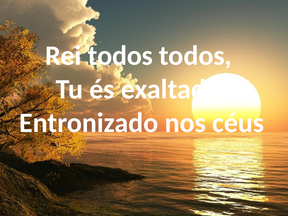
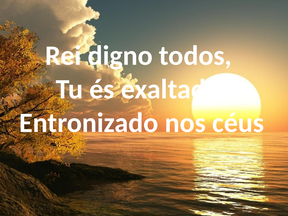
Rei todos: todos -> digno
